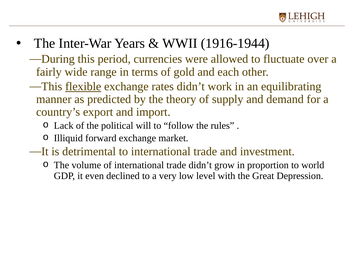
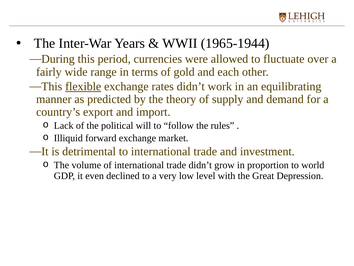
1916-1944: 1916-1944 -> 1965-1944
